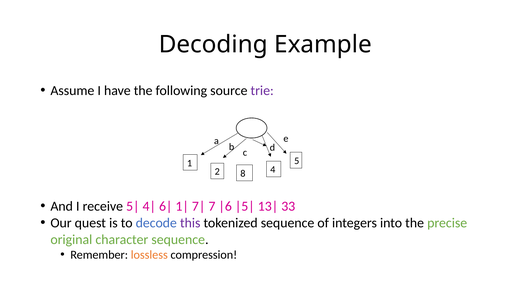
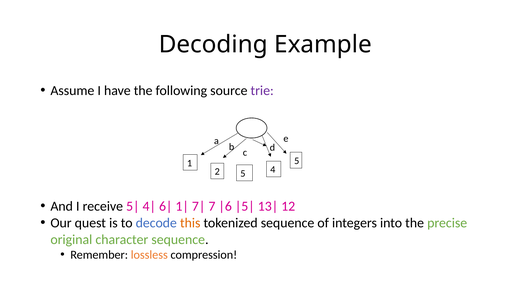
2 8: 8 -> 5
33: 33 -> 12
this colour: purple -> orange
